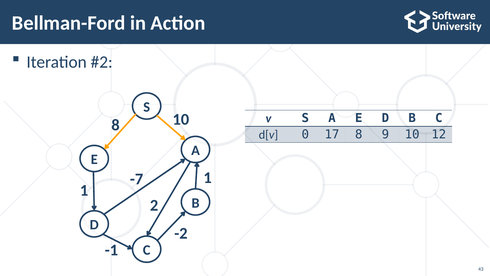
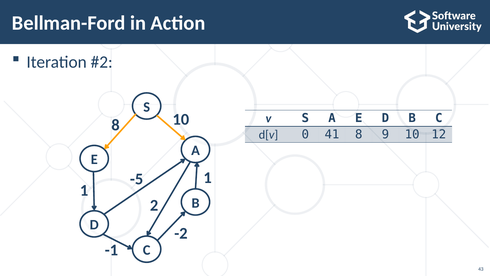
17: 17 -> 41
-7: -7 -> -5
